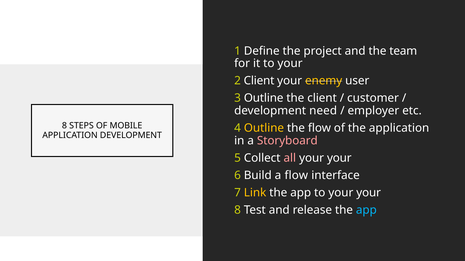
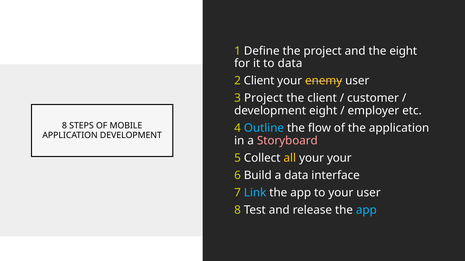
the team: team -> eight
it to your: your -> data
3 Outline: Outline -> Project
development need: need -> eight
Outline at (264, 128) colour: yellow -> light blue
all colour: pink -> yellow
a flow: flow -> data
Link colour: yellow -> light blue
to your your: your -> user
